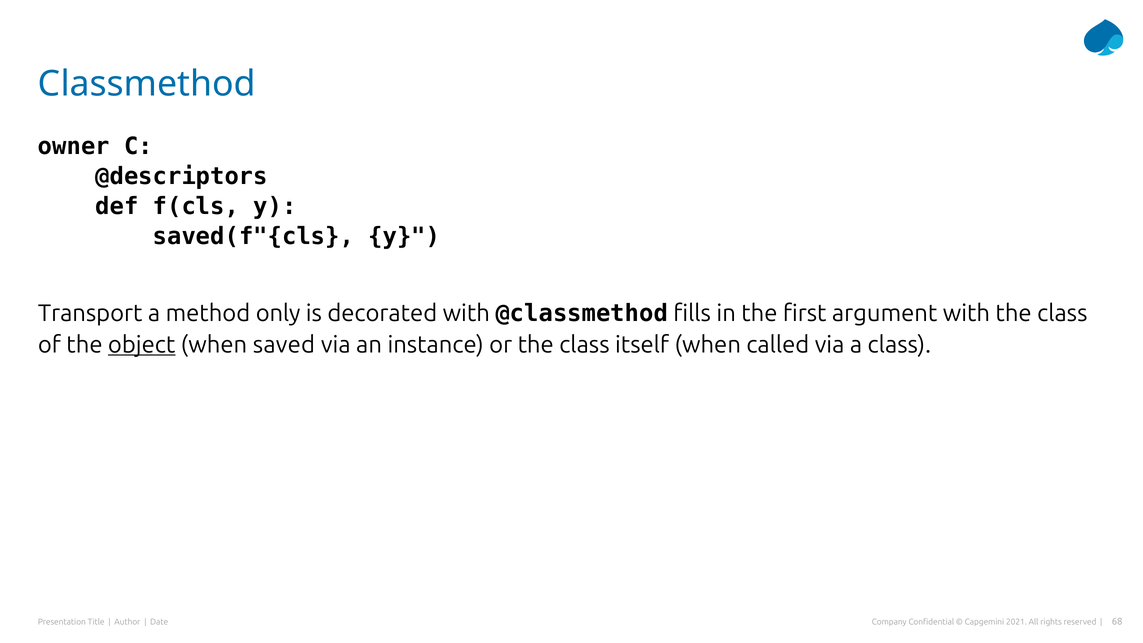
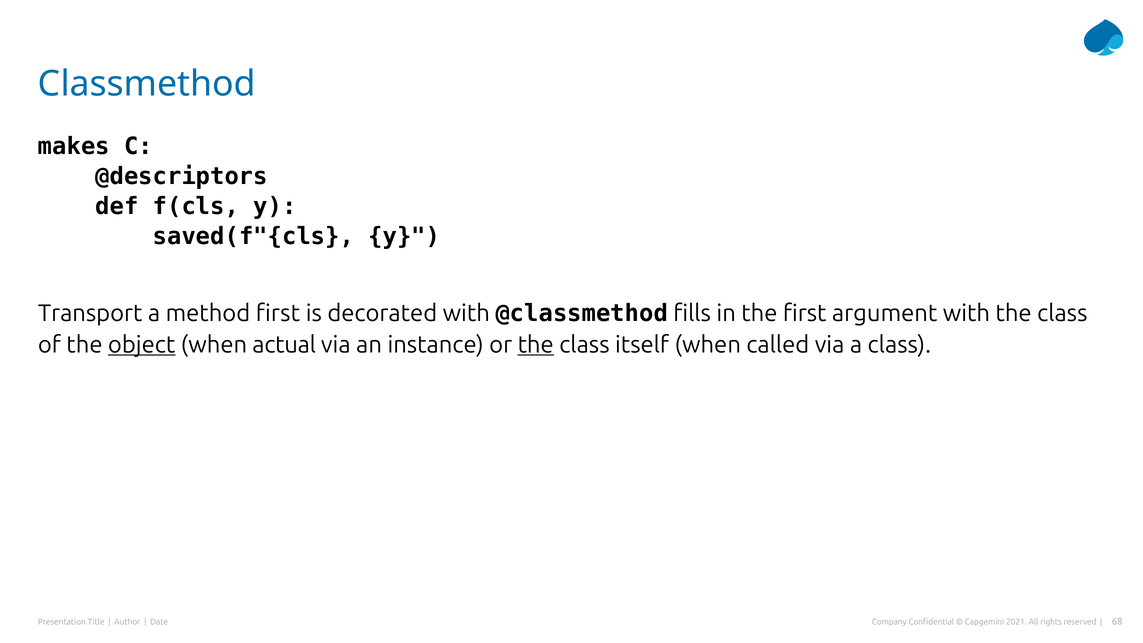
owner: owner -> makes
method only: only -> first
saved: saved -> actual
the at (536, 345) underline: none -> present
